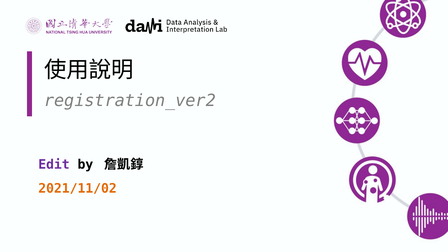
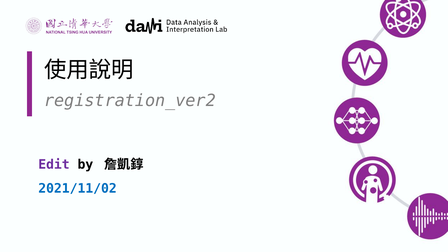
2021/11/02 colour: orange -> blue
